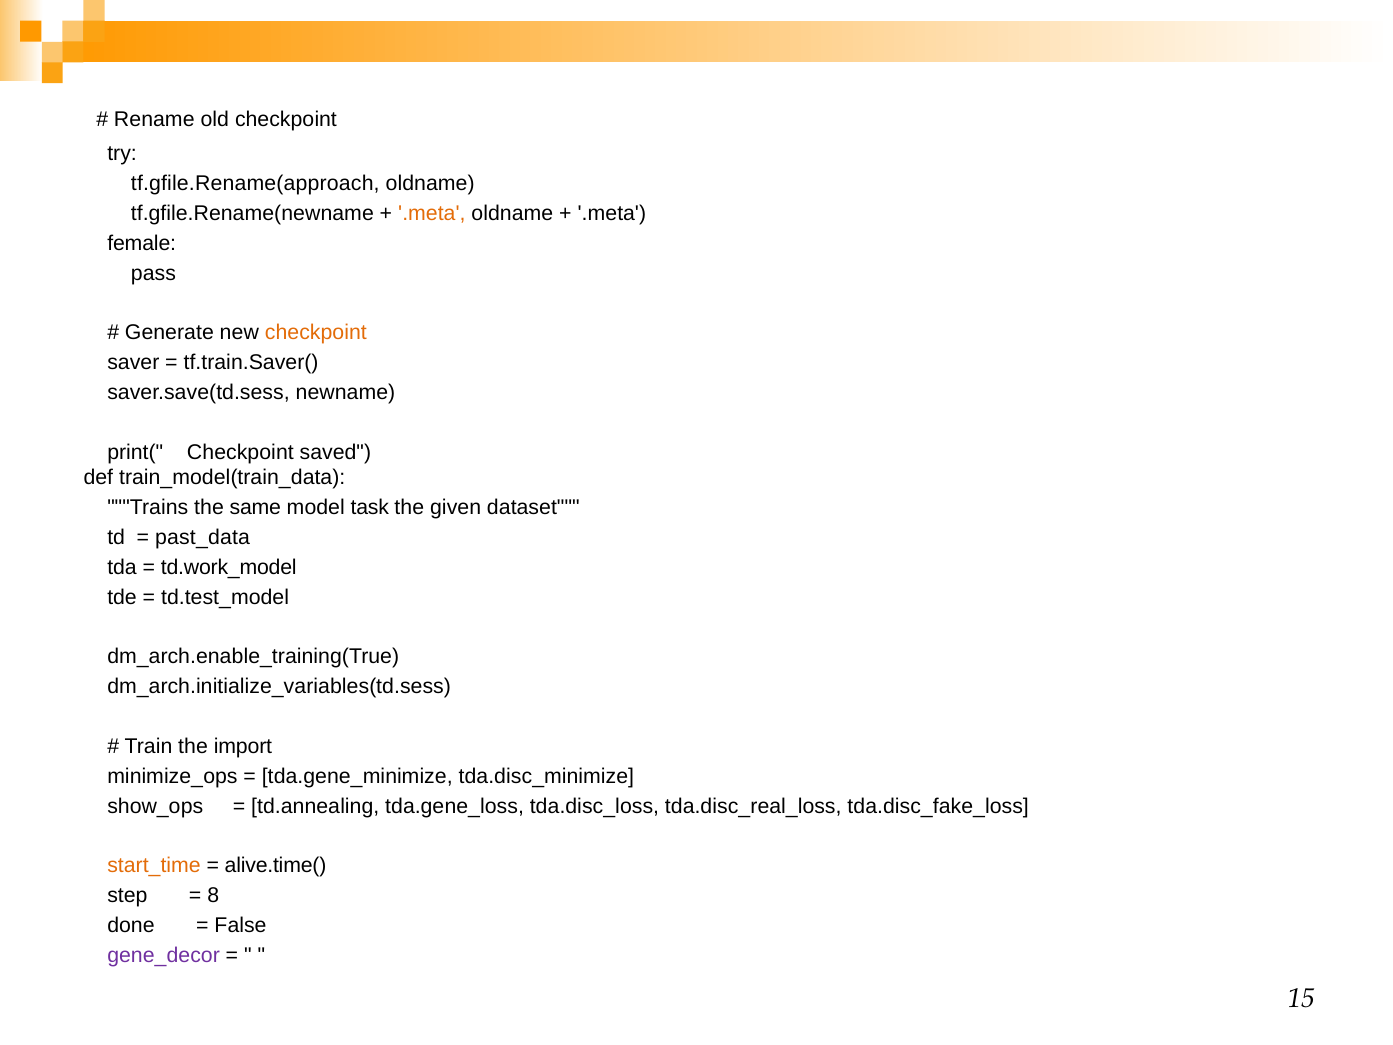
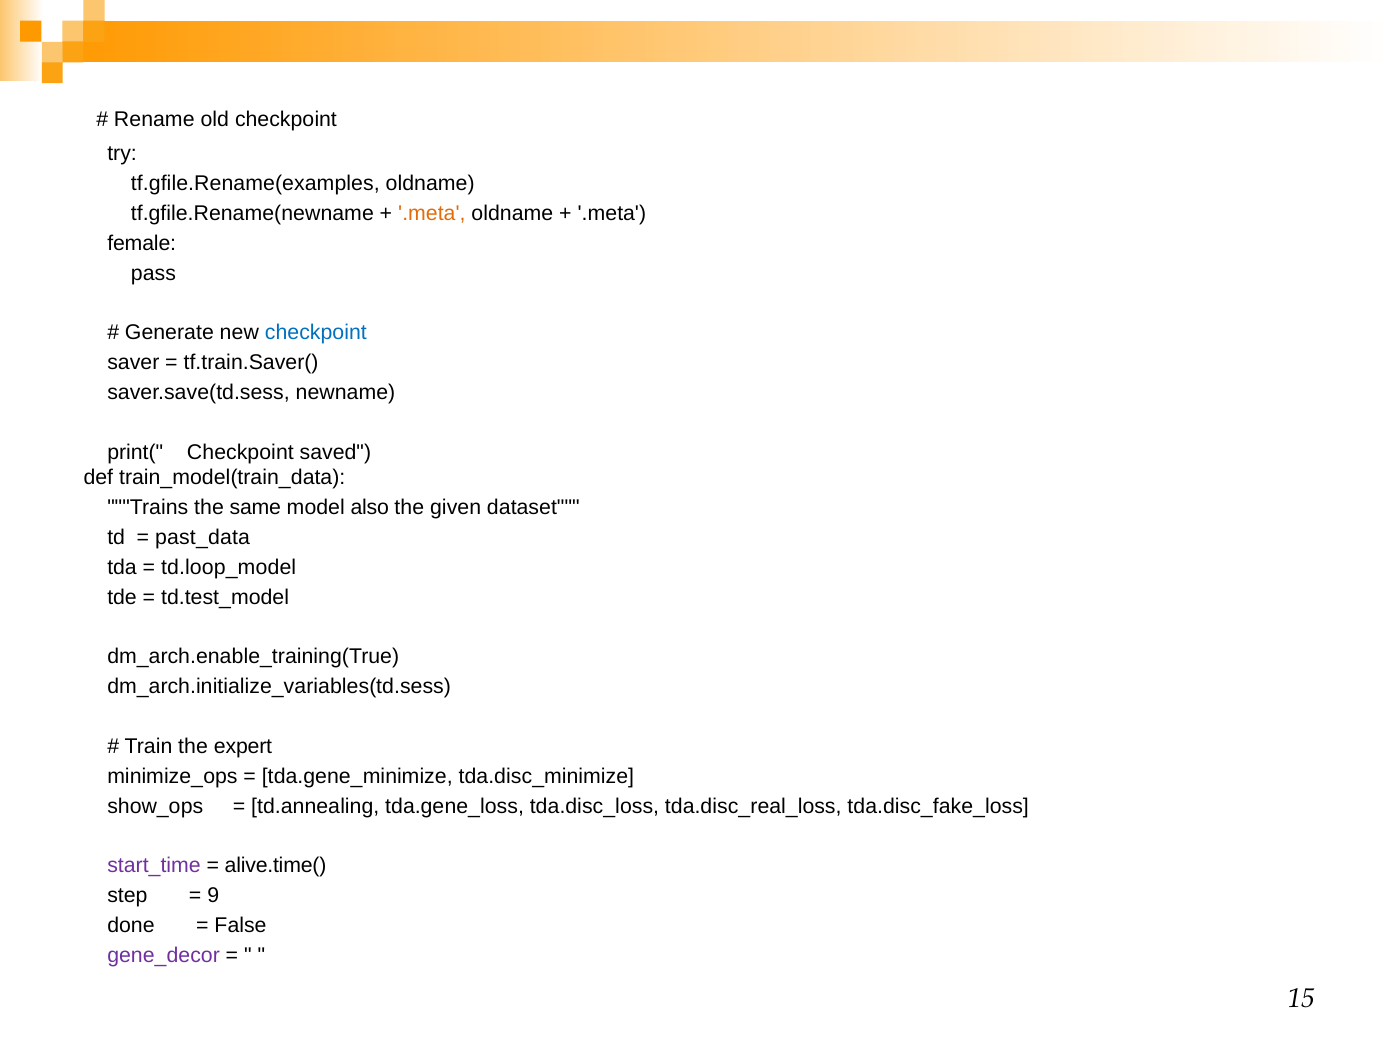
tf.gfile.Rename(approach: tf.gfile.Rename(approach -> tf.gfile.Rename(examples
checkpoint at (316, 333) colour: orange -> blue
task: task -> also
td.work_model: td.work_model -> td.loop_model
import: import -> expert
start_time colour: orange -> purple
8: 8 -> 9
